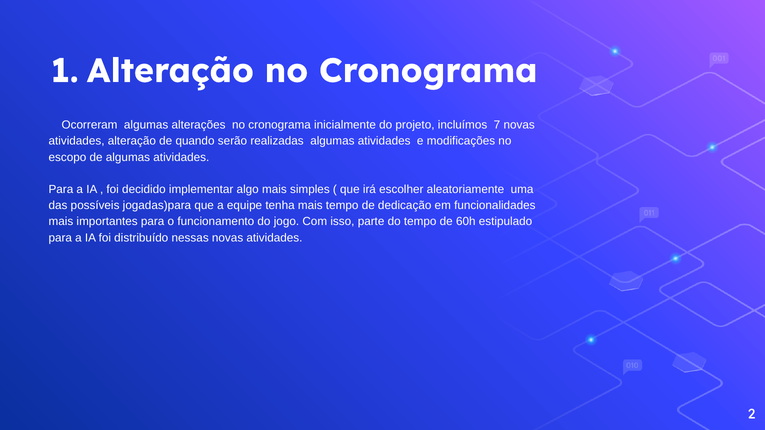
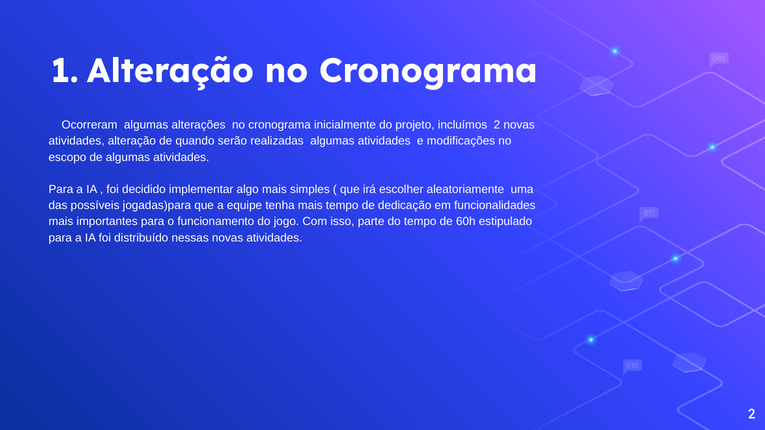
incluímos 7: 7 -> 2
